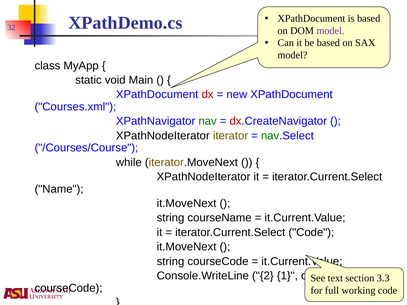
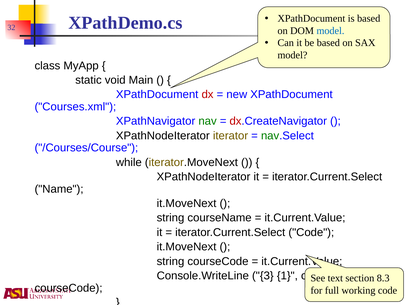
model at (330, 31) colour: purple -> blue
2: 2 -> 3
3.3: 3.3 -> 8.3
